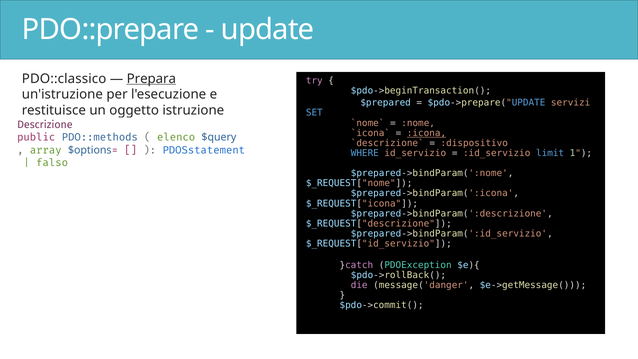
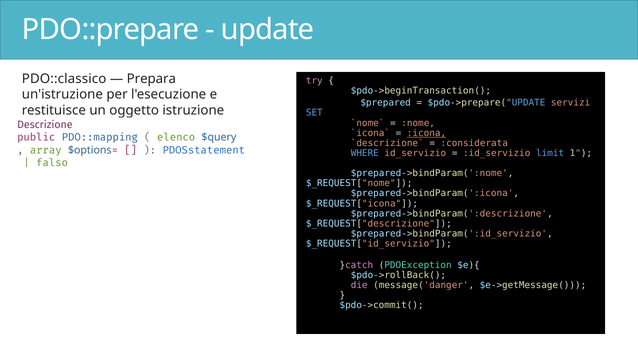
Prepara underline: present -> none
PDO::methods: PDO::methods -> PDO::mapping
:dispositivo: :dispositivo -> :considerata
